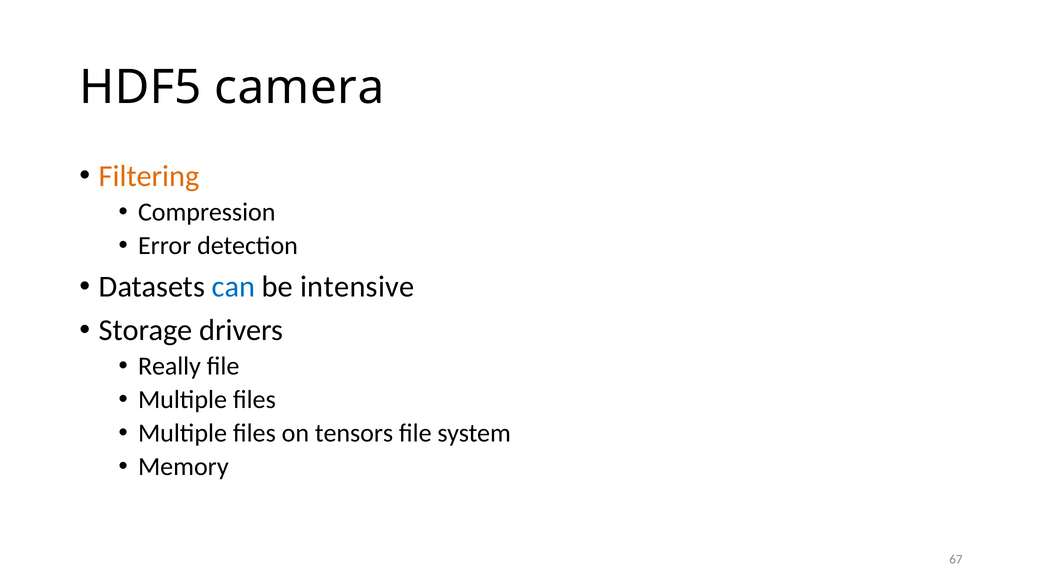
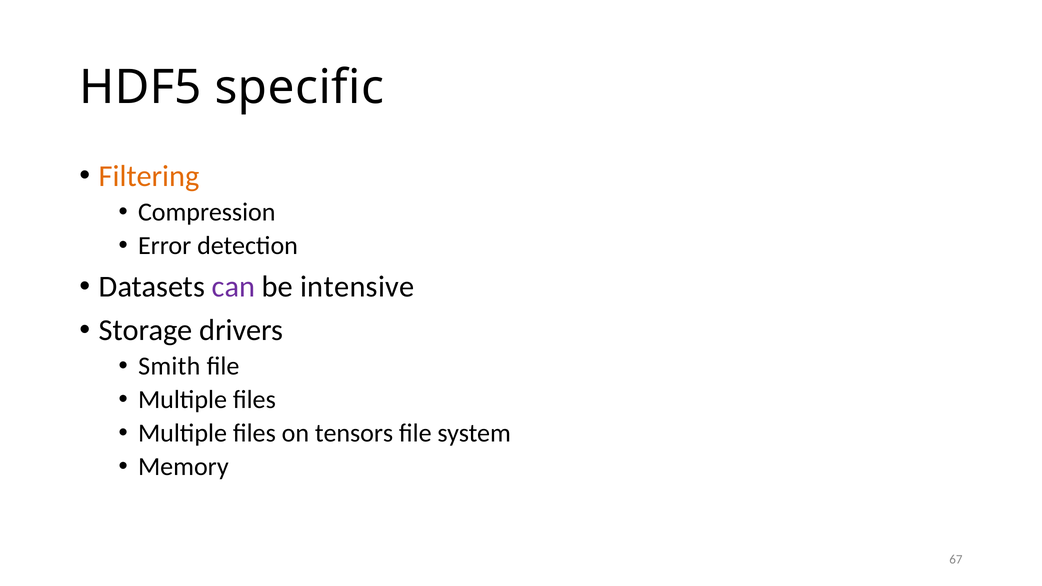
camera: camera -> specific
can colour: blue -> purple
Really: Really -> Smith
